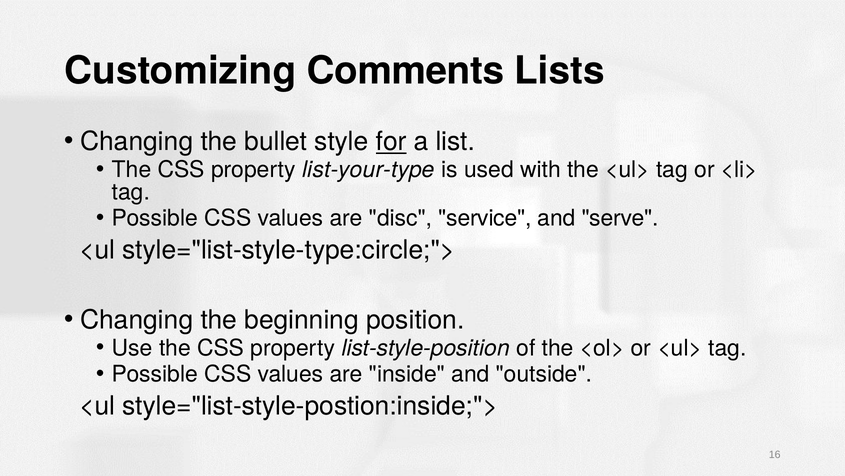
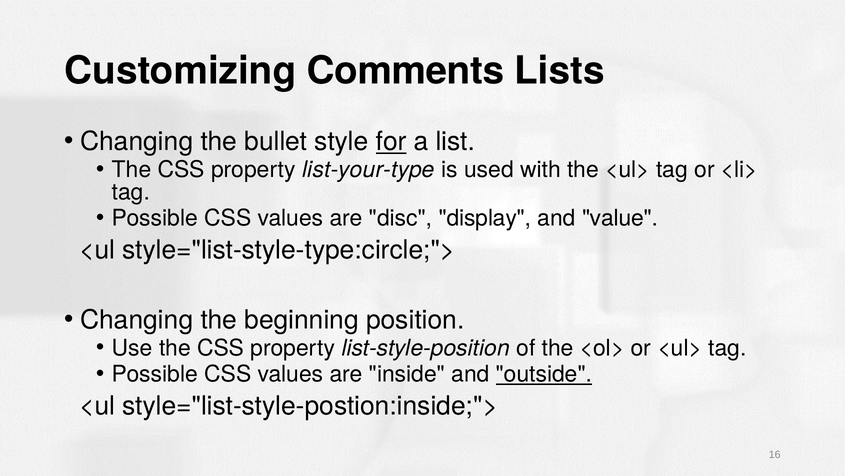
service: service -> display
serve: serve -> value
outside underline: none -> present
